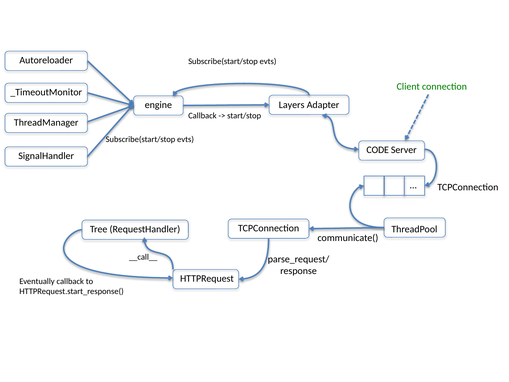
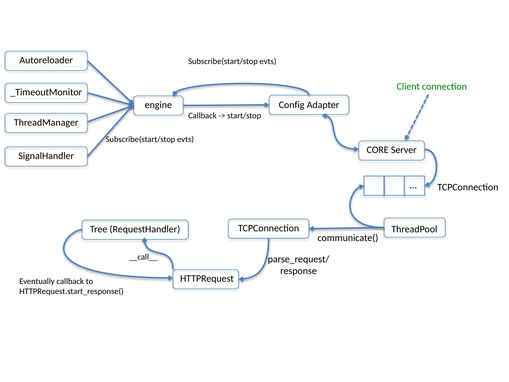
Layers: Layers -> Config
CODE: CODE -> CORE
